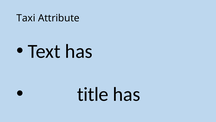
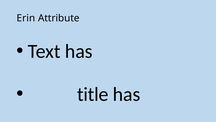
Taxi: Taxi -> Erin
